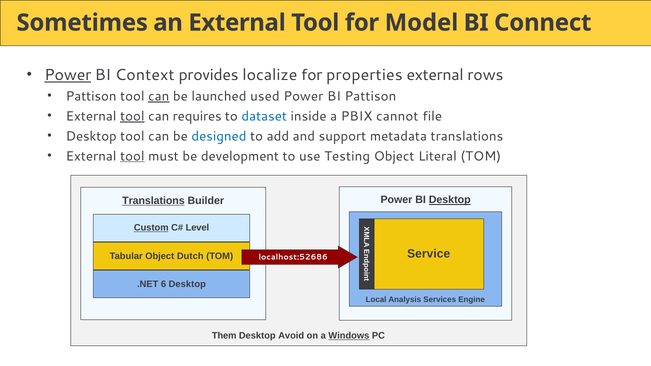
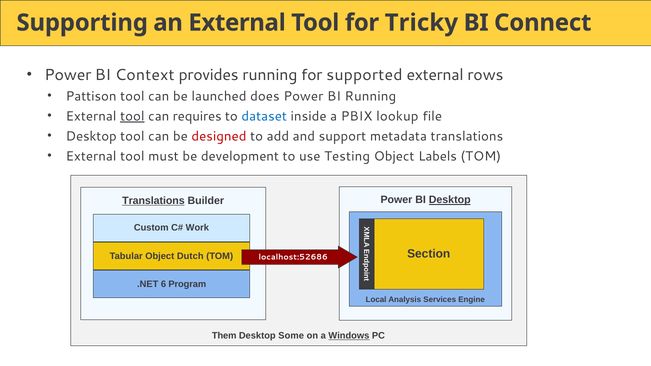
Sometimes: Sometimes -> Supporting
Model: Model -> Tricky
Power at (68, 75) underline: present -> none
provides localize: localize -> running
properties: properties -> supported
can at (159, 96) underline: present -> none
used: used -> does
BI Pattison: Pattison -> Running
cannot: cannot -> lookup
designed colour: blue -> red
tool at (132, 156) underline: present -> none
Literal: Literal -> Labels
Custom underline: present -> none
Level: Level -> Work
Service: Service -> Section
6 Desktop: Desktop -> Program
Avoid: Avoid -> Some
